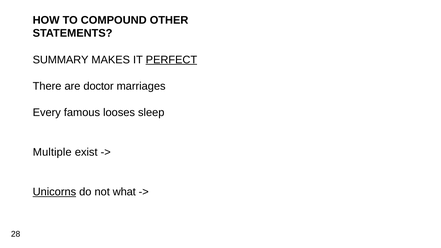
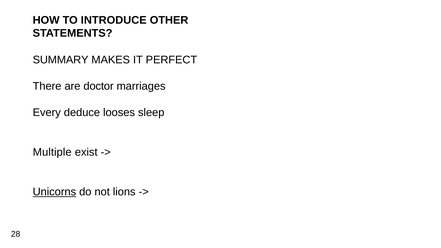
COMPOUND: COMPOUND -> INTRODUCE
PERFECT underline: present -> none
famous: famous -> deduce
what: what -> lions
